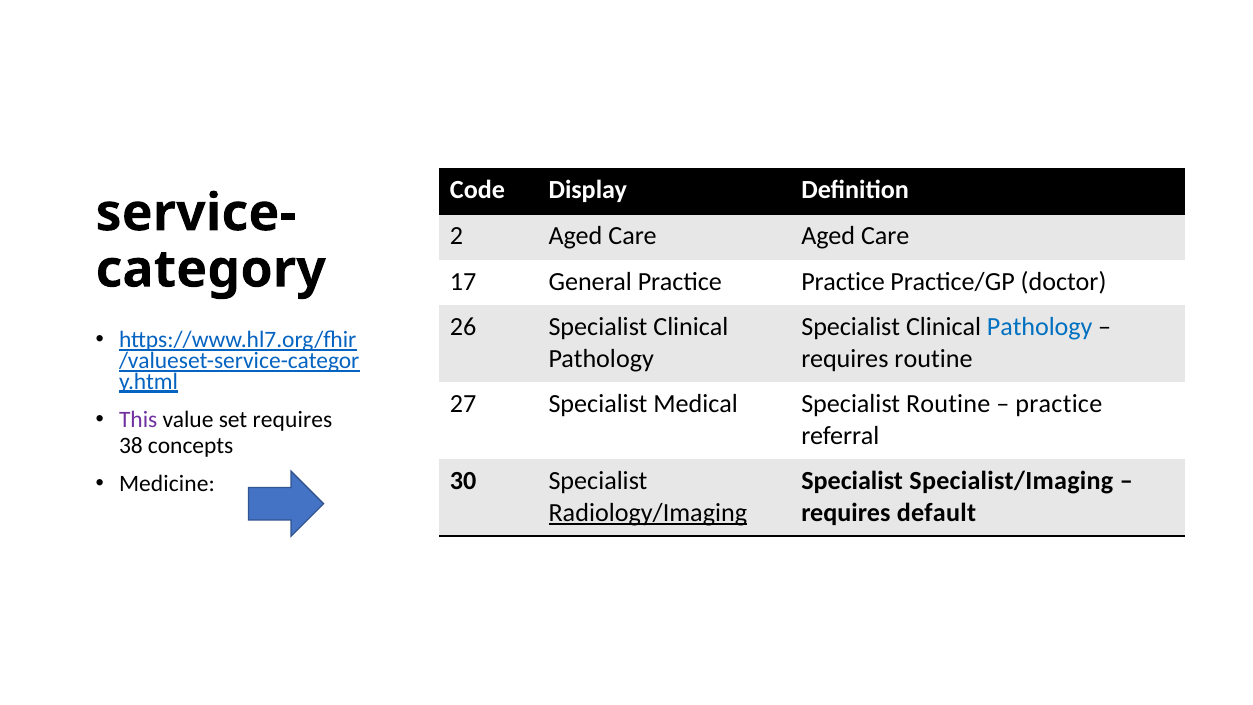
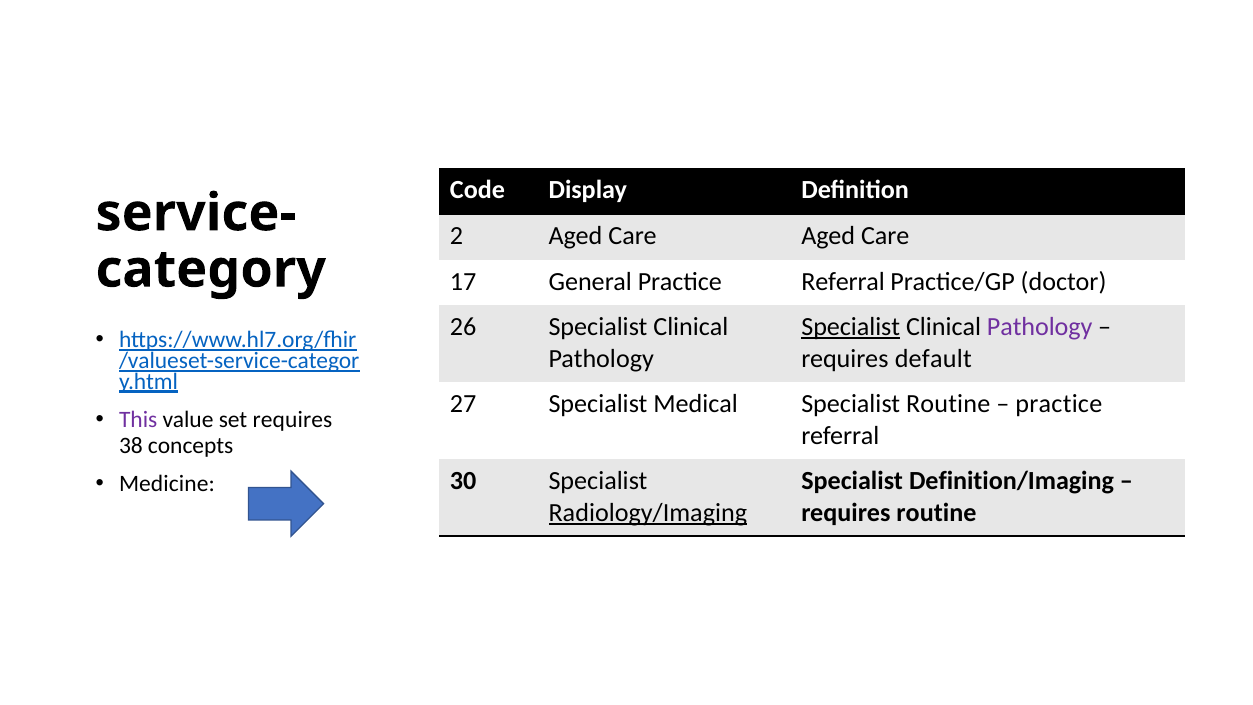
General Practice Practice: Practice -> Referral
Specialist at (851, 327) underline: none -> present
Pathology at (1040, 327) colour: blue -> purple
requires routine: routine -> default
Specialist/Imaging: Specialist/Imaging -> Definition/Imaging
requires default: default -> routine
